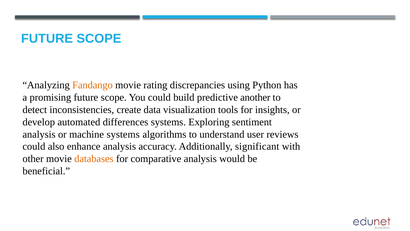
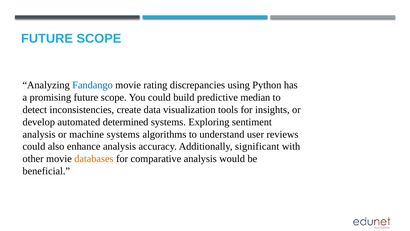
Fandango colour: orange -> blue
another: another -> median
differences: differences -> determined
